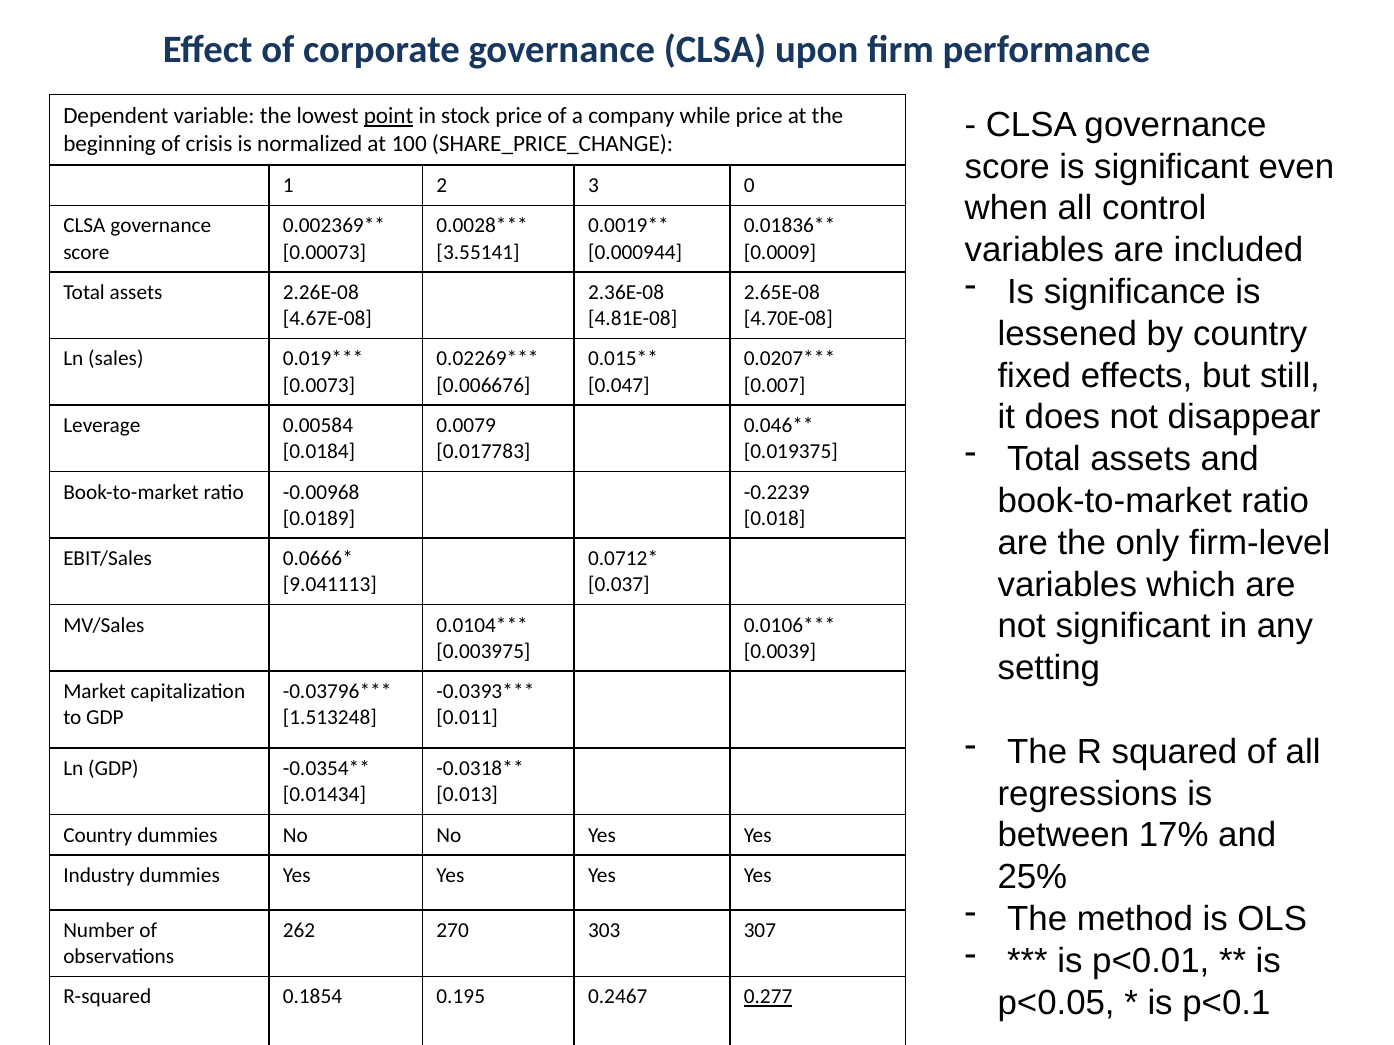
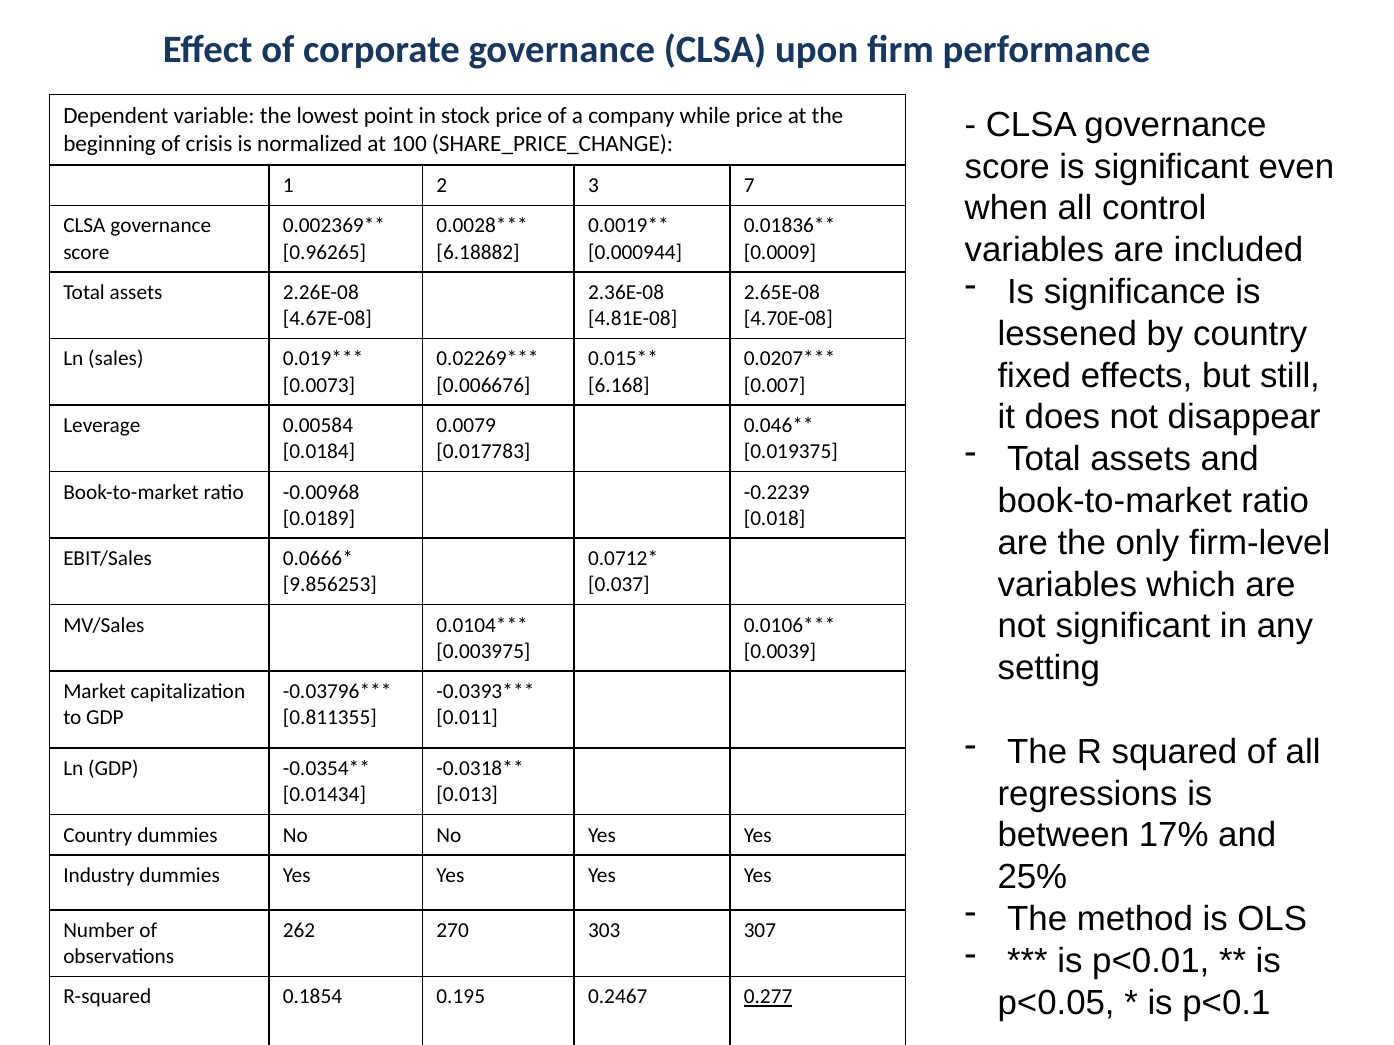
point underline: present -> none
0: 0 -> 7
0.00073: 0.00073 -> 0.96265
3.55141: 3.55141 -> 6.18882
0.047: 0.047 -> 6.168
9.041113: 9.041113 -> 9.856253
1.513248: 1.513248 -> 0.811355
